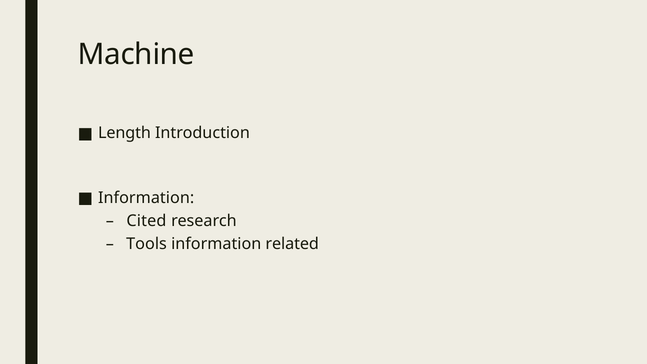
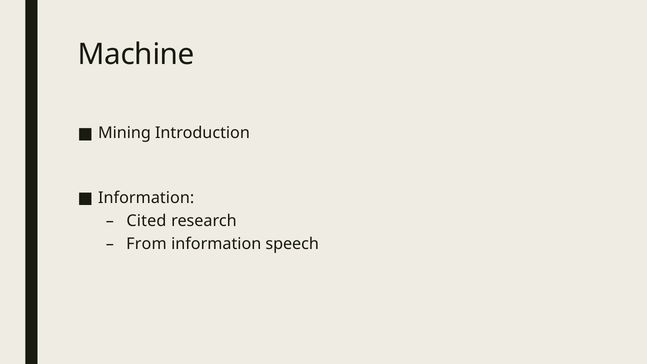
Length: Length -> Mining
Tools: Tools -> From
related: related -> speech
